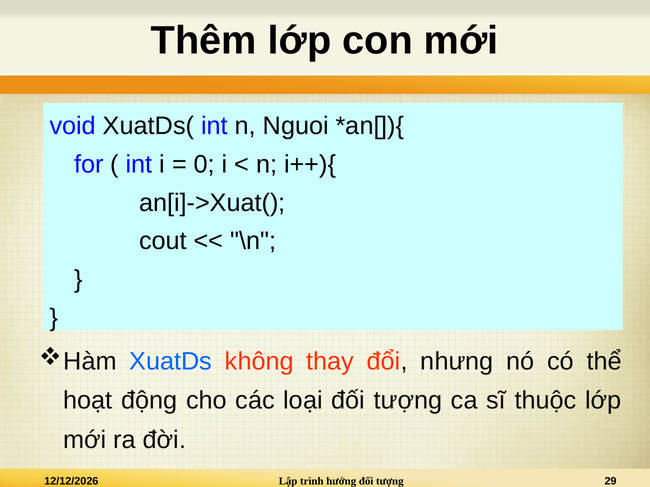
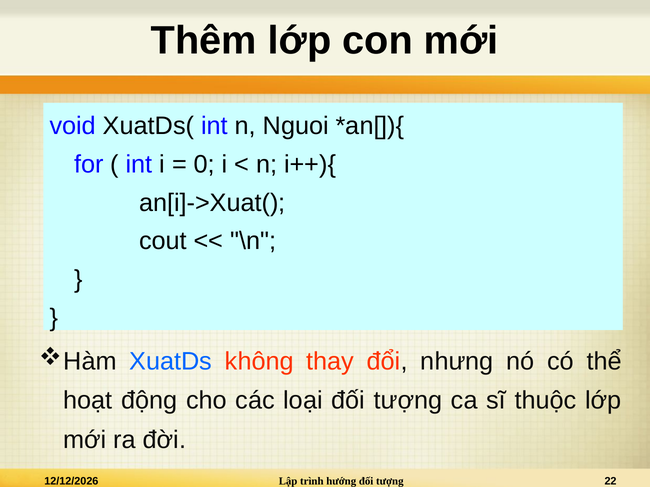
29: 29 -> 22
